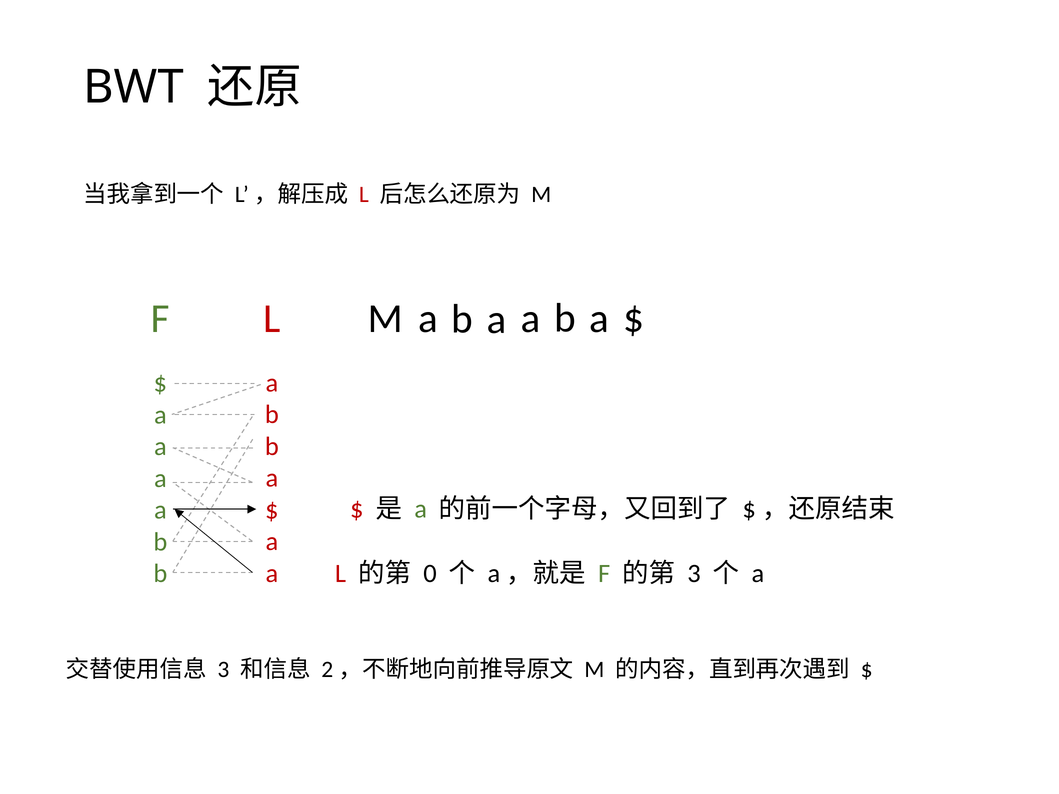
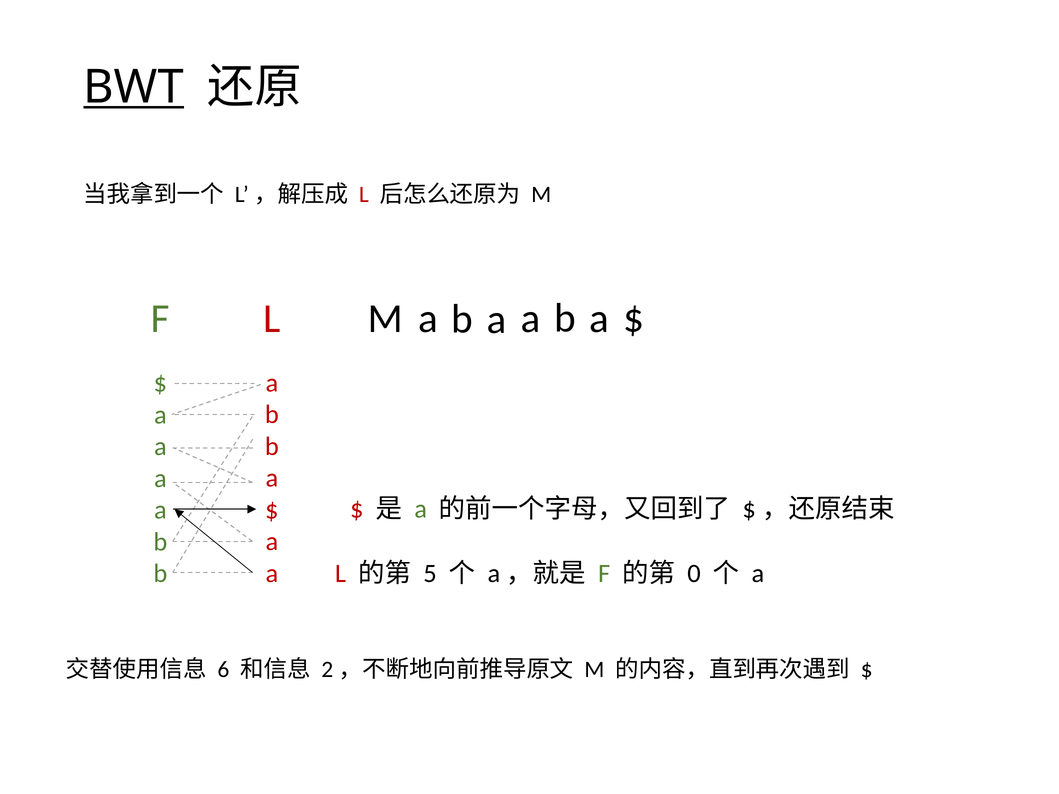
BWT underline: none -> present
0: 0 -> 5
3 at (694, 574): 3 -> 0
3 at (223, 670): 3 -> 6
